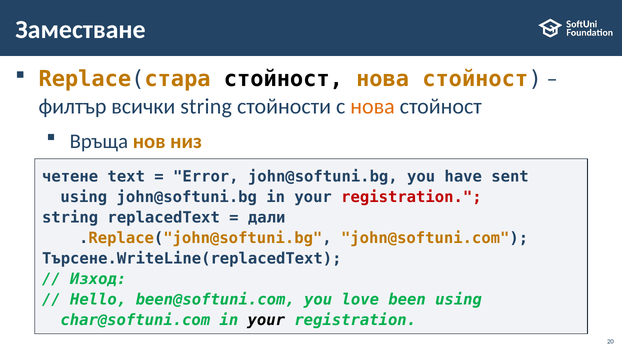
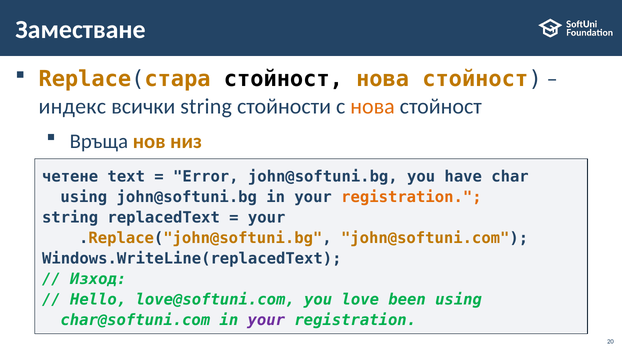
филтър: филтър -> индекс
sent: sent -> char
registration at (411, 197) colour: red -> orange
дали at (267, 217): дали -> your
Търсене.WriteLine(replacedText: Търсене.WriteLine(replacedText -> Windows.WriteLine(replacedText
been@softuni.com: been@softuni.com -> love@softuni.com
your at (266, 320) colour: black -> purple
